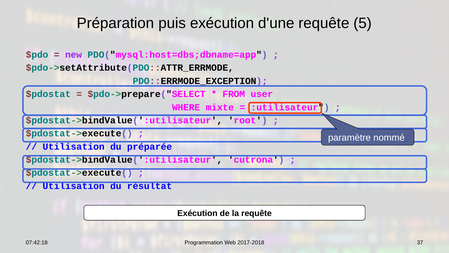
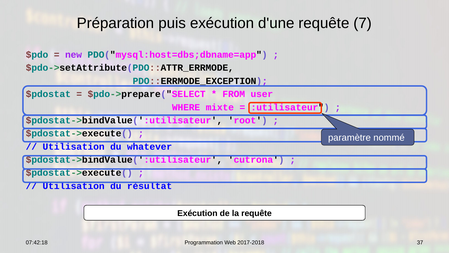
5: 5 -> 7
préparée: préparée -> whatever
